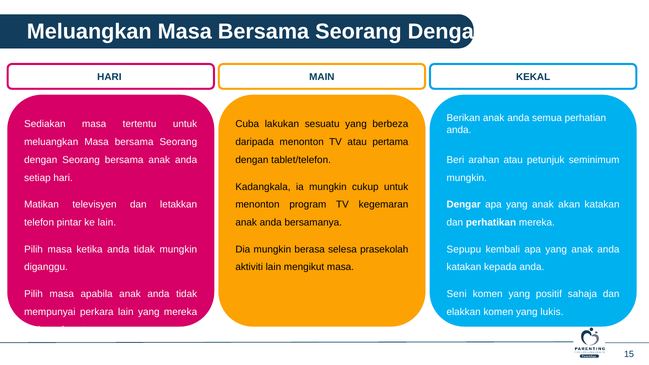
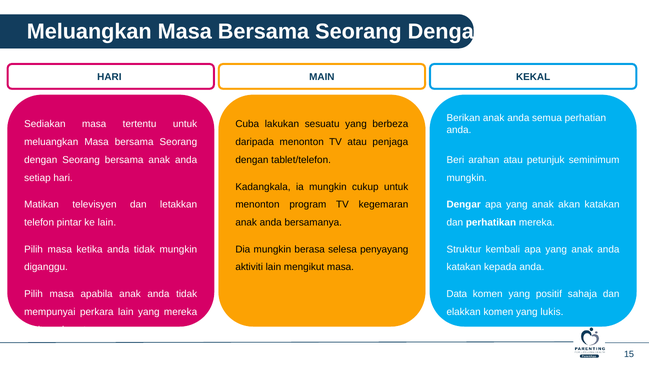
pertama: pertama -> penjaga
prasekolah: prasekolah -> penyayang
Sepupu: Sepupu -> Struktur
Seni: Seni -> Data
